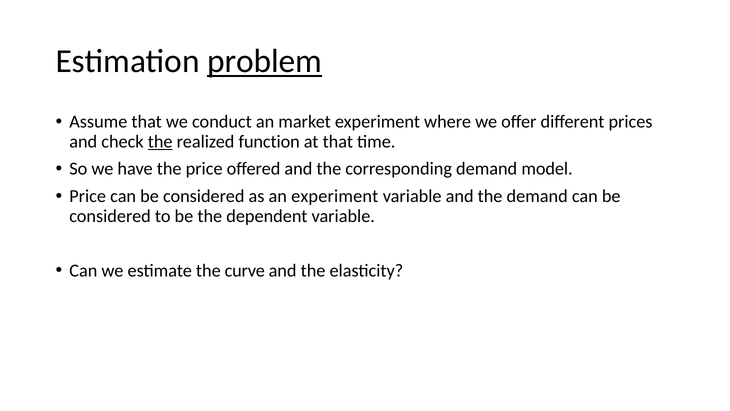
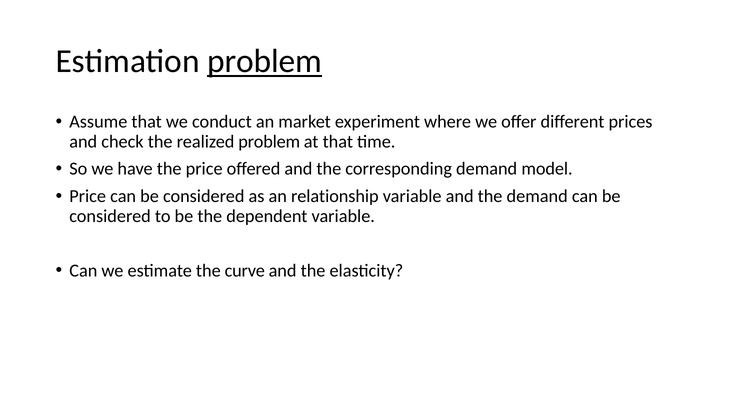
the at (160, 141) underline: present -> none
realized function: function -> problem
an experiment: experiment -> relationship
